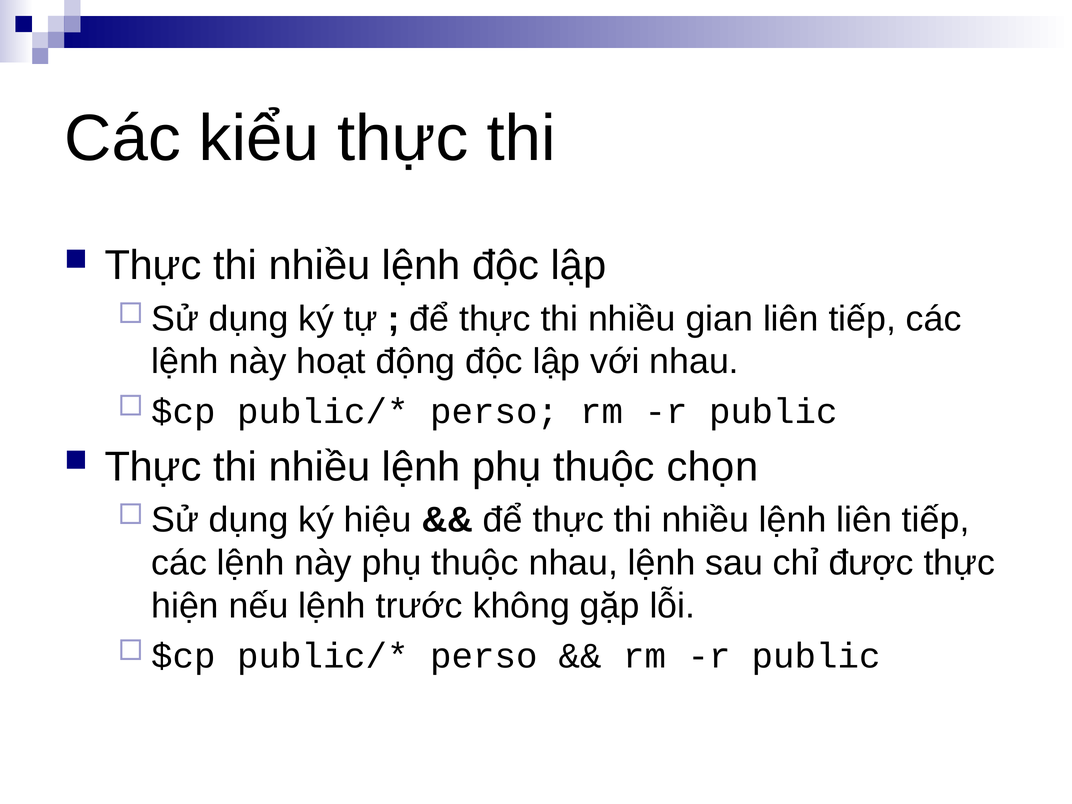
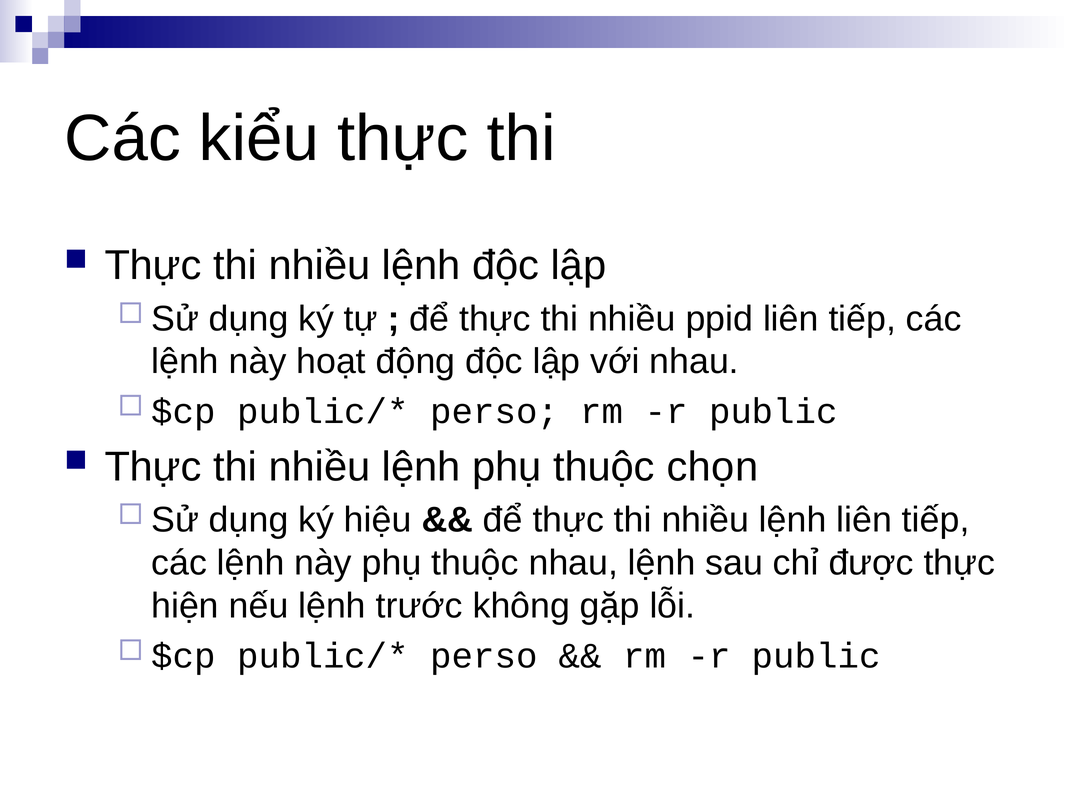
gian: gian -> ppid
